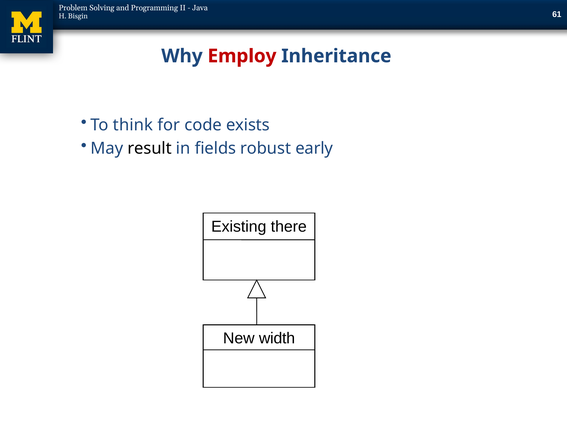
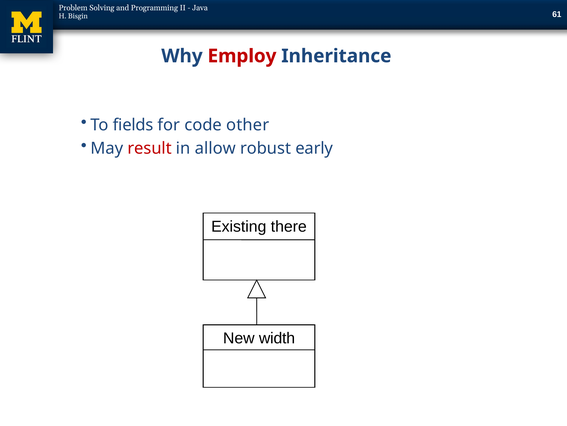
think: think -> fields
exists: exists -> other
result colour: black -> red
fields: fields -> allow
